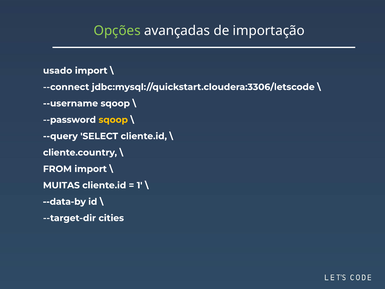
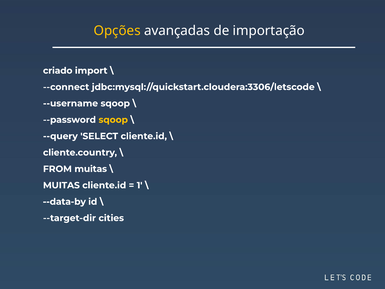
Opções colour: light green -> yellow
usado: usado -> criado
FROM import: import -> muitas
